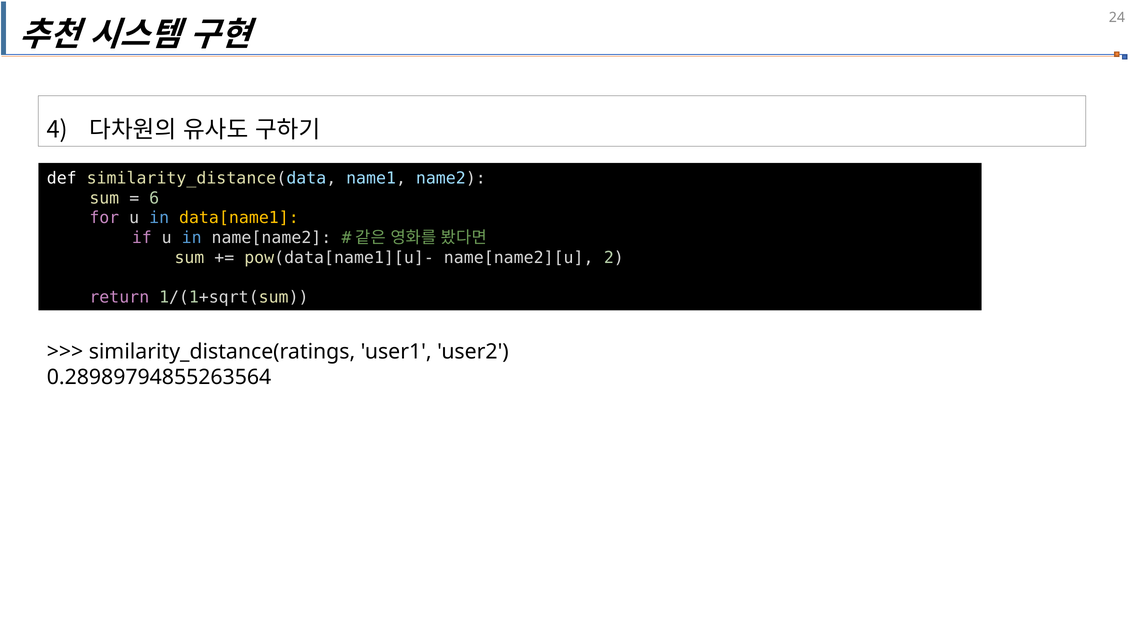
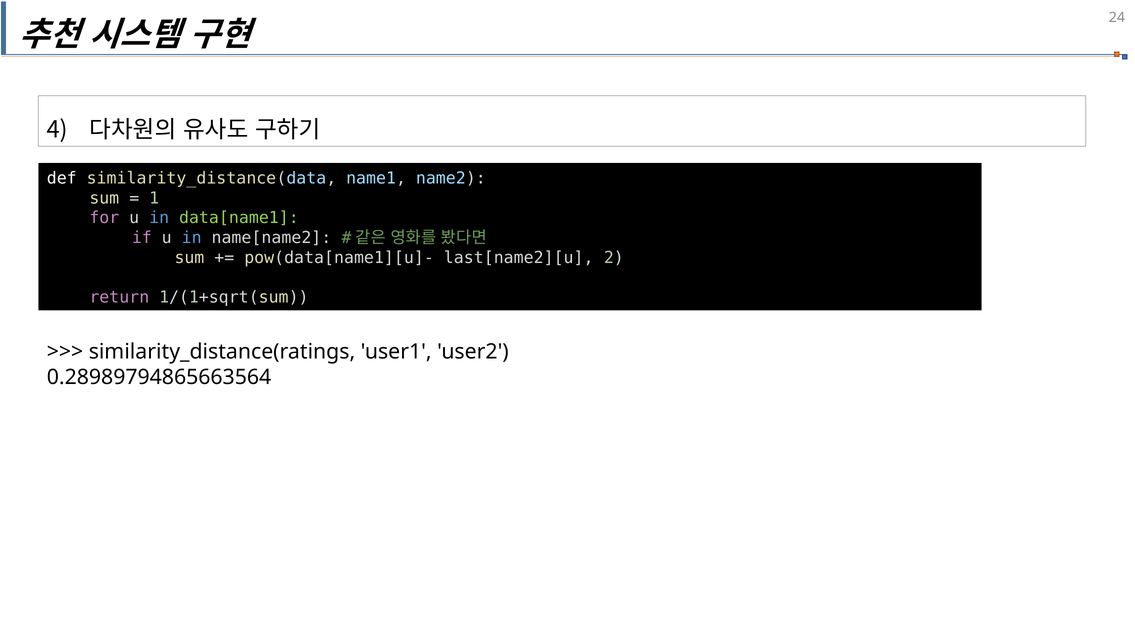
6: 6 -> 1
data[name1 colour: yellow -> light green
name[name2][u: name[name2][u -> last[name2][u
0.28989794855263564: 0.28989794855263564 -> 0.28989794865663564
